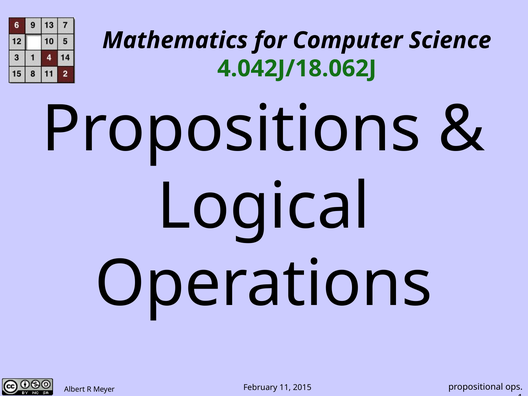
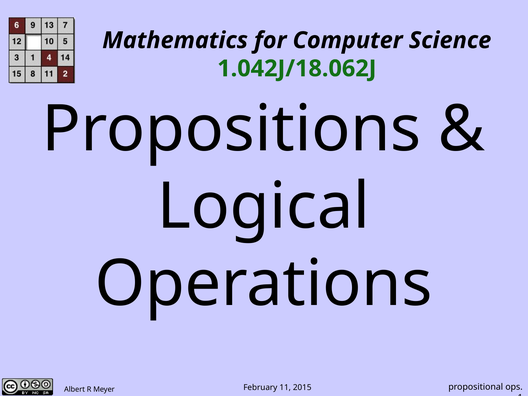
4.042J/18.062J: 4.042J/18.062J -> 1.042J/18.062J
